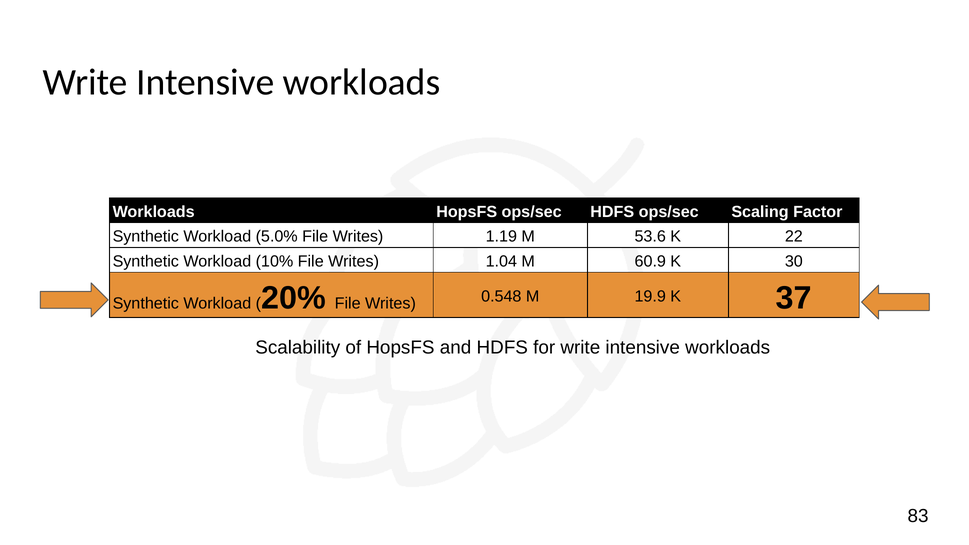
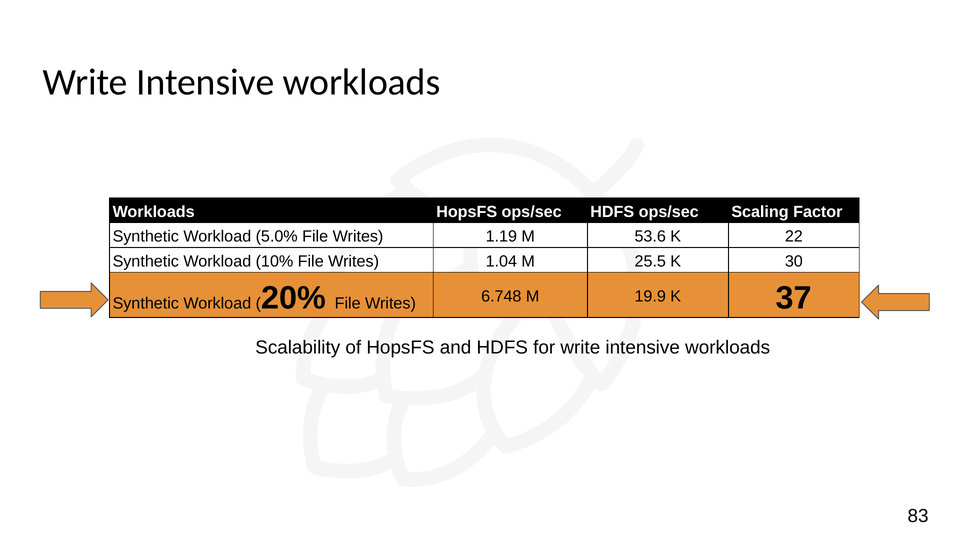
60.9: 60.9 -> 25.5
0.548: 0.548 -> 6.748
